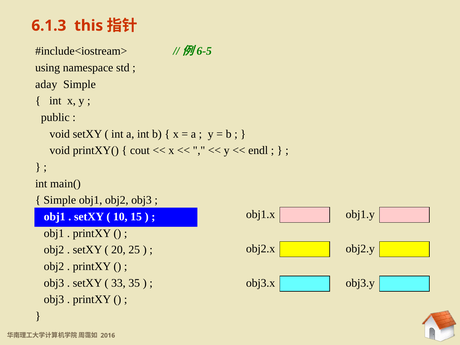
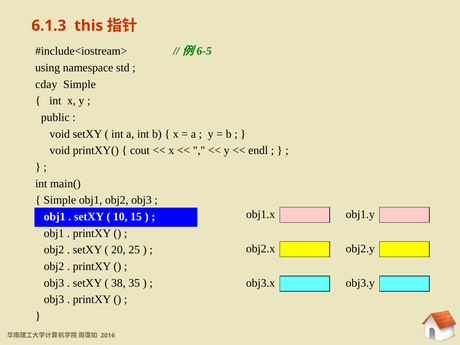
aday: aday -> cday
33: 33 -> 38
